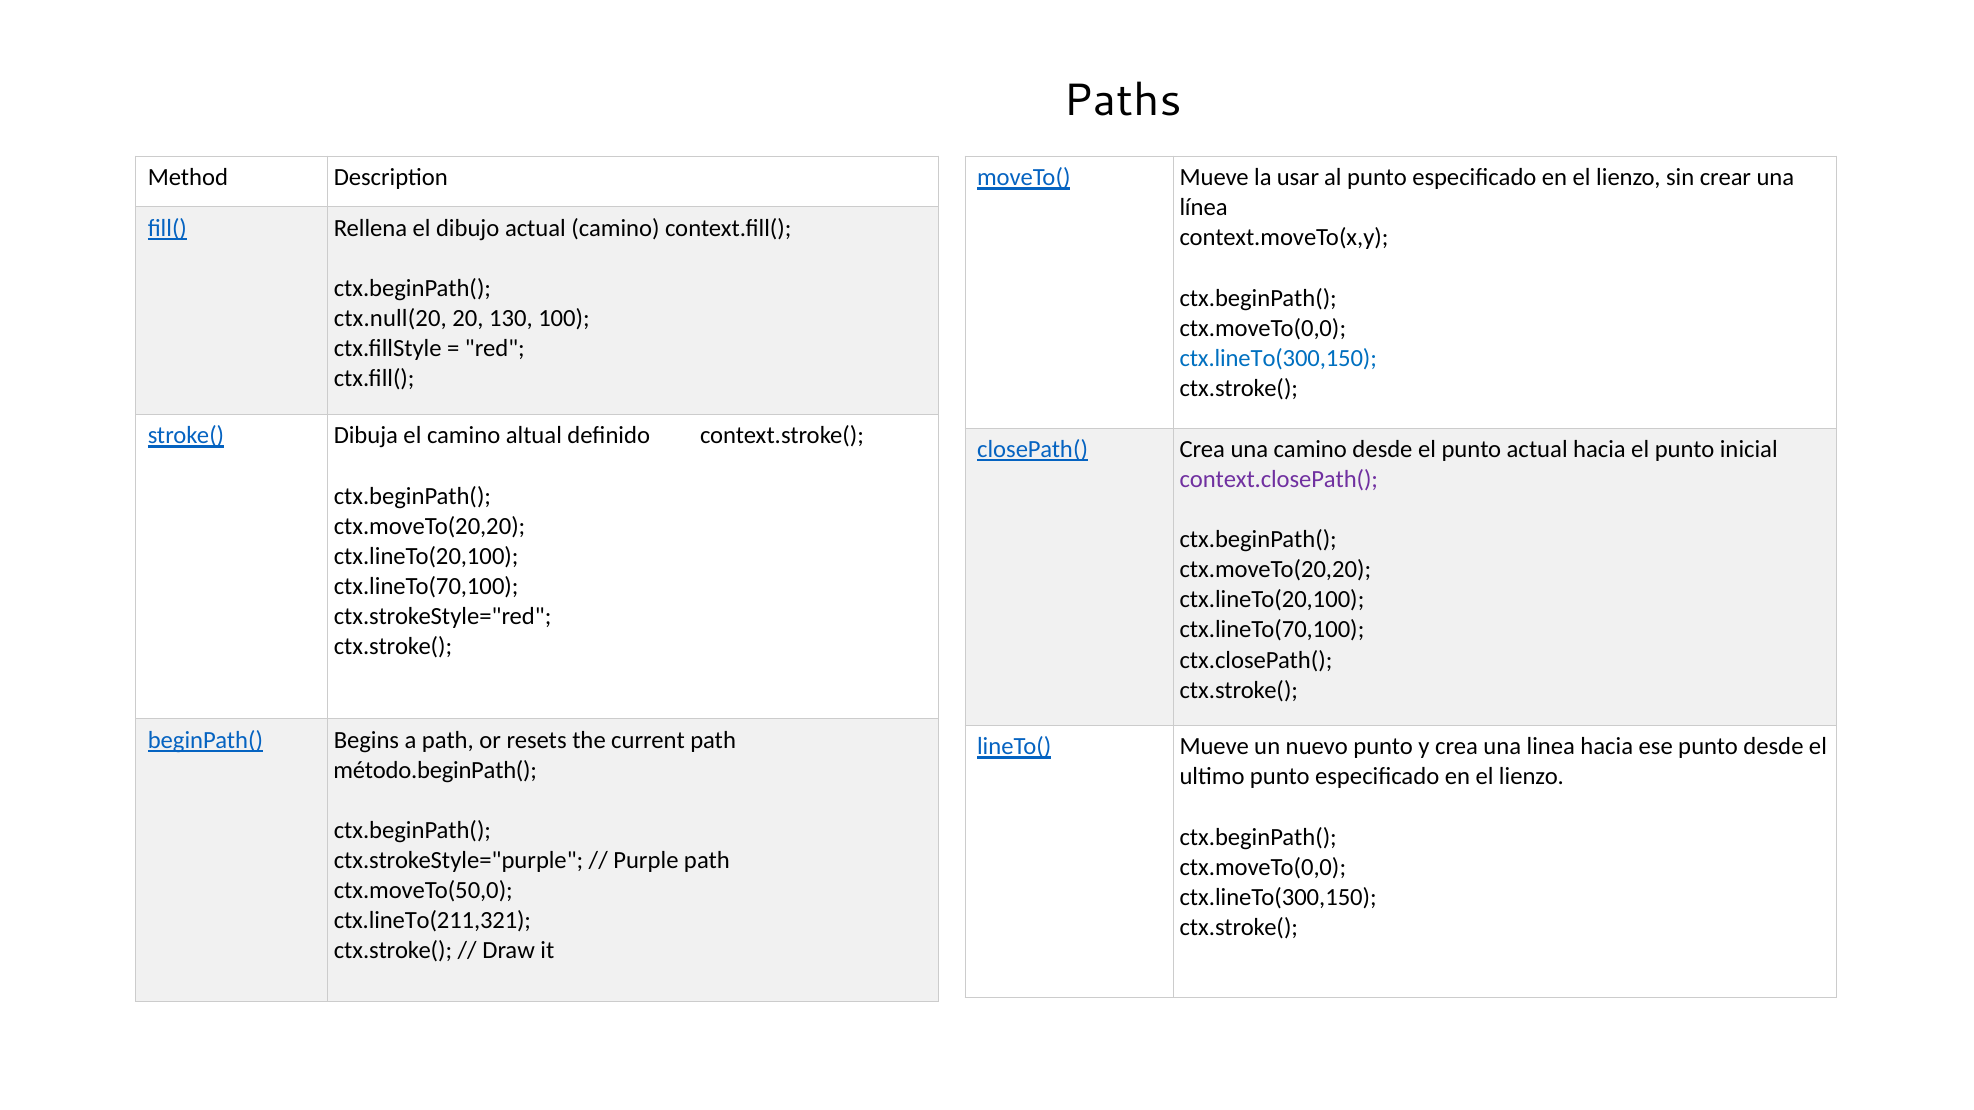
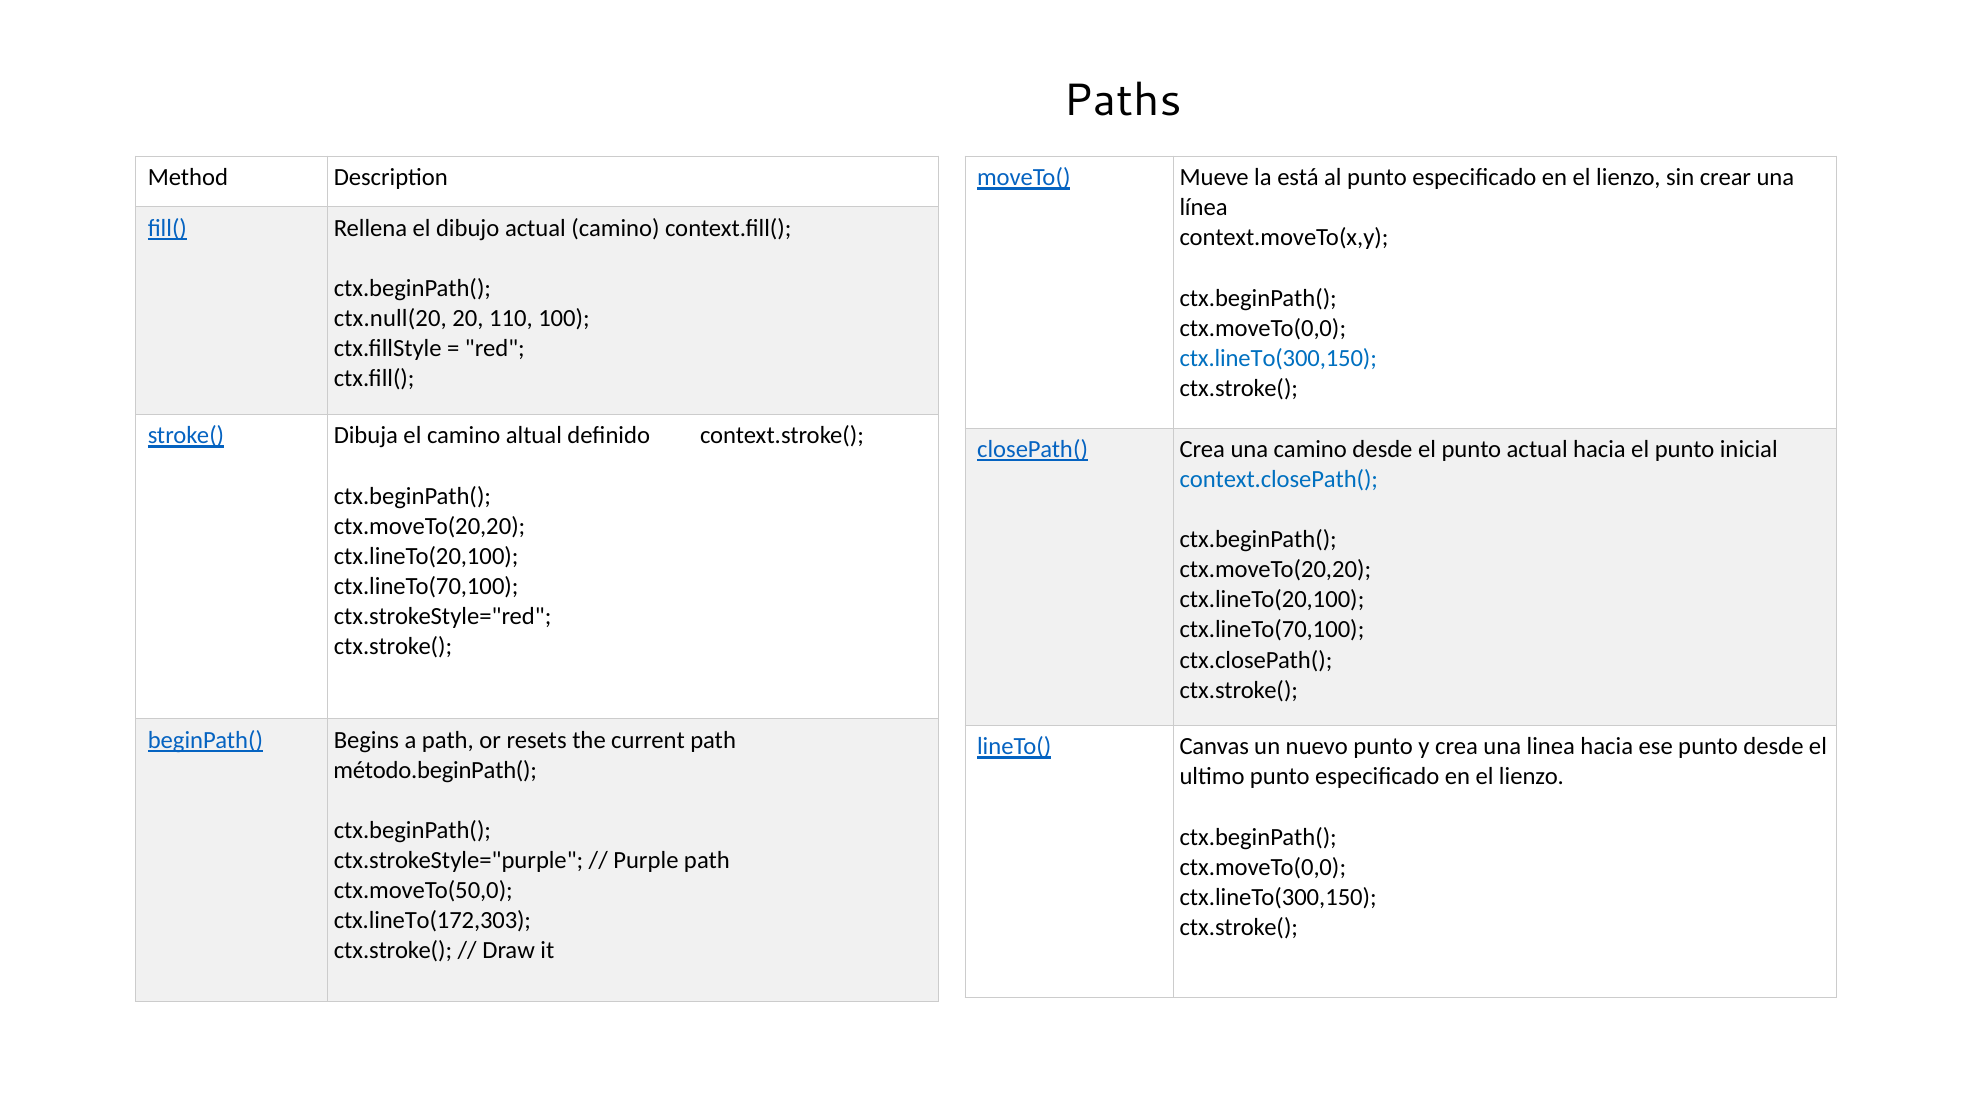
usar: usar -> está
130: 130 -> 110
context.closePath( colour: purple -> blue
lineTo( Mueve: Mueve -> Canvas
ctx.lineTo(211,321: ctx.lineTo(211,321 -> ctx.lineTo(172,303
